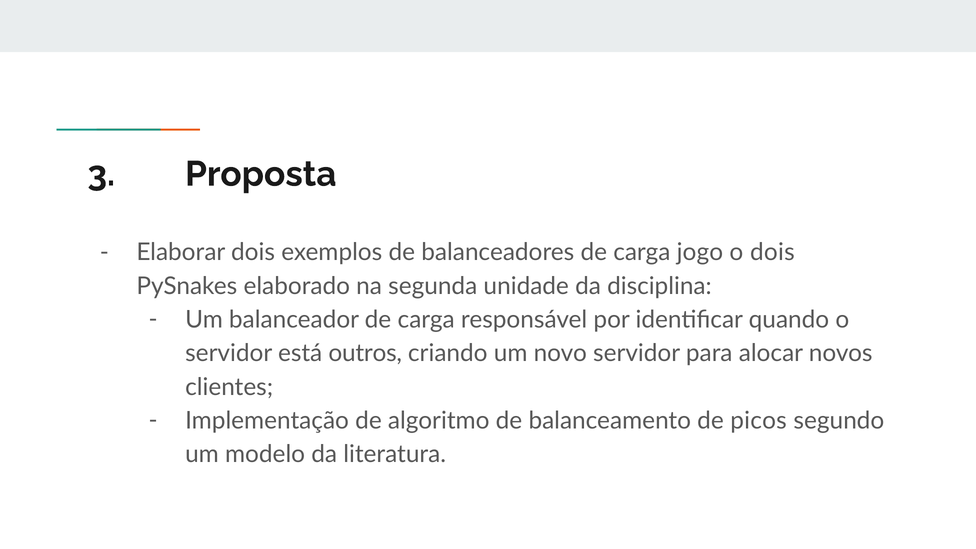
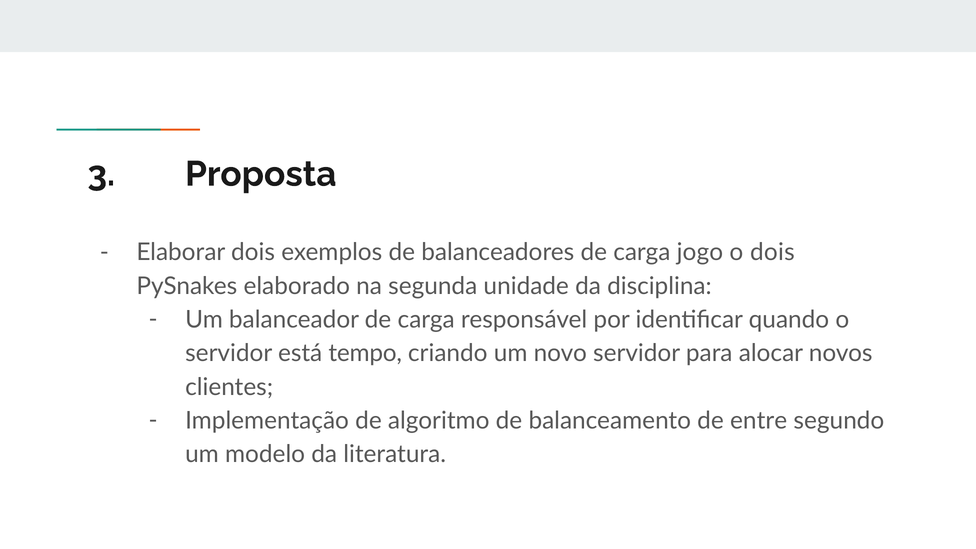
outros: outros -> tempo
picos: picos -> entre
